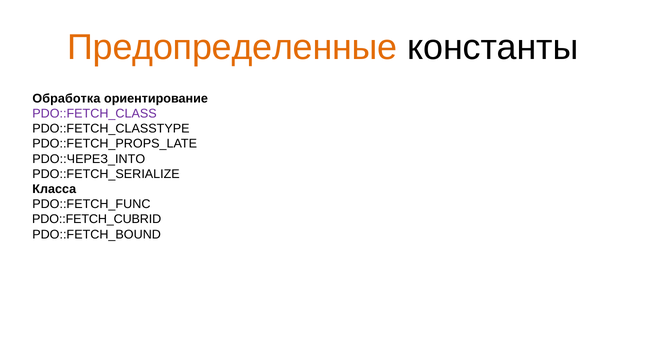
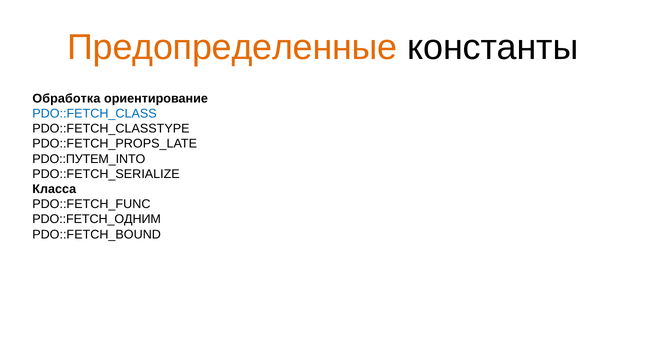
PDO::FETCH_CLASS colour: purple -> blue
PDO::ЧЕРЕЗ_INTO: PDO::ЧЕРЕЗ_INTO -> PDO::ПУТЕМ_INTO
PDO::FETCH_CUBRID: PDO::FETCH_CUBRID -> PDO::FETCH_ОДНИМ
